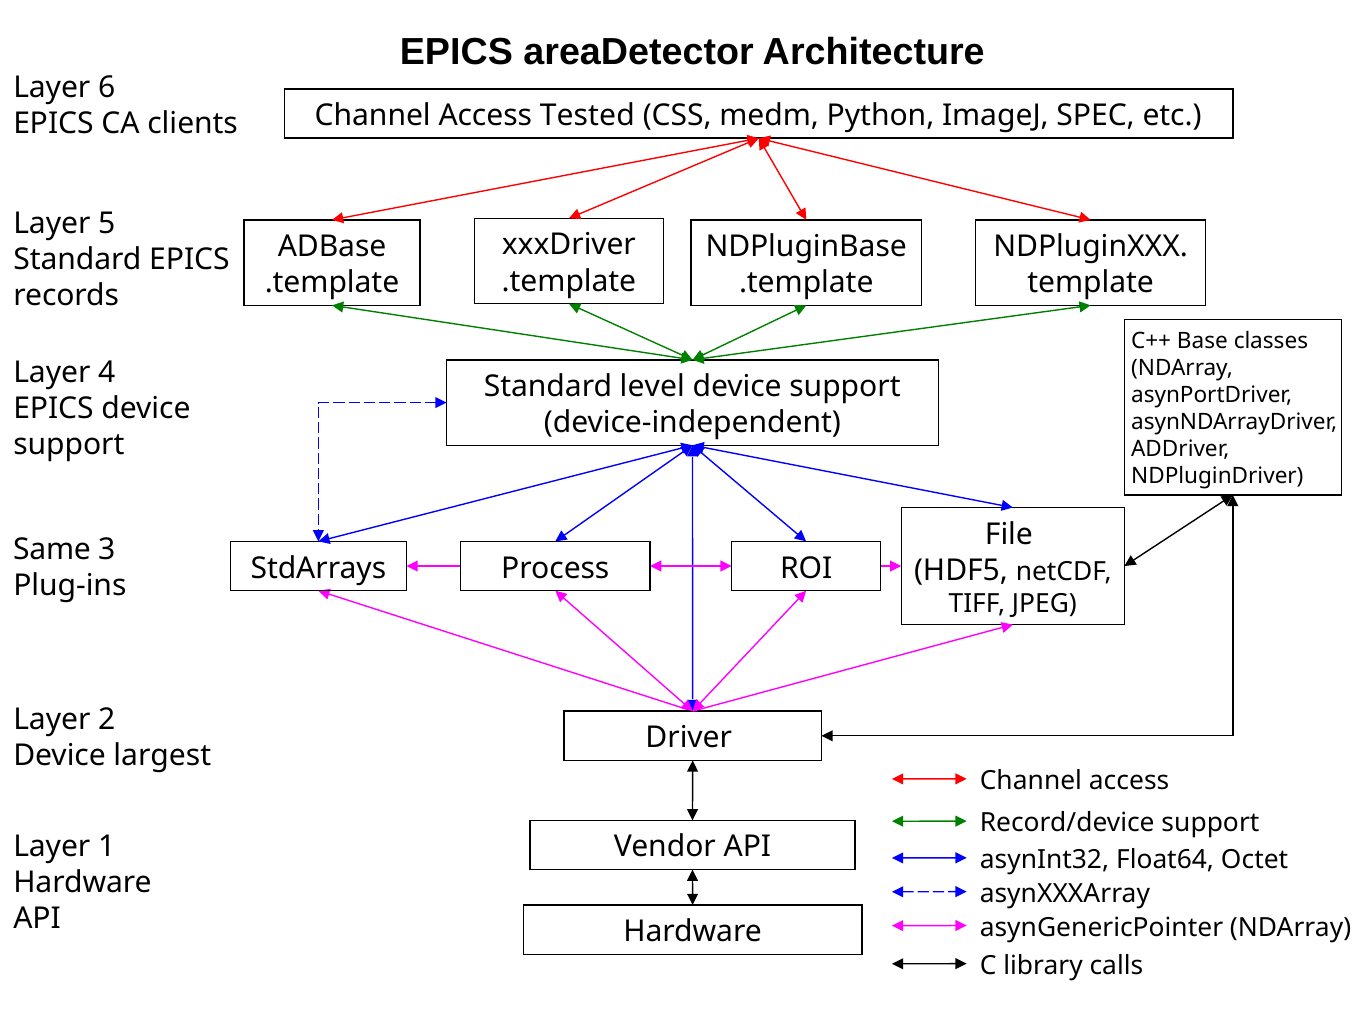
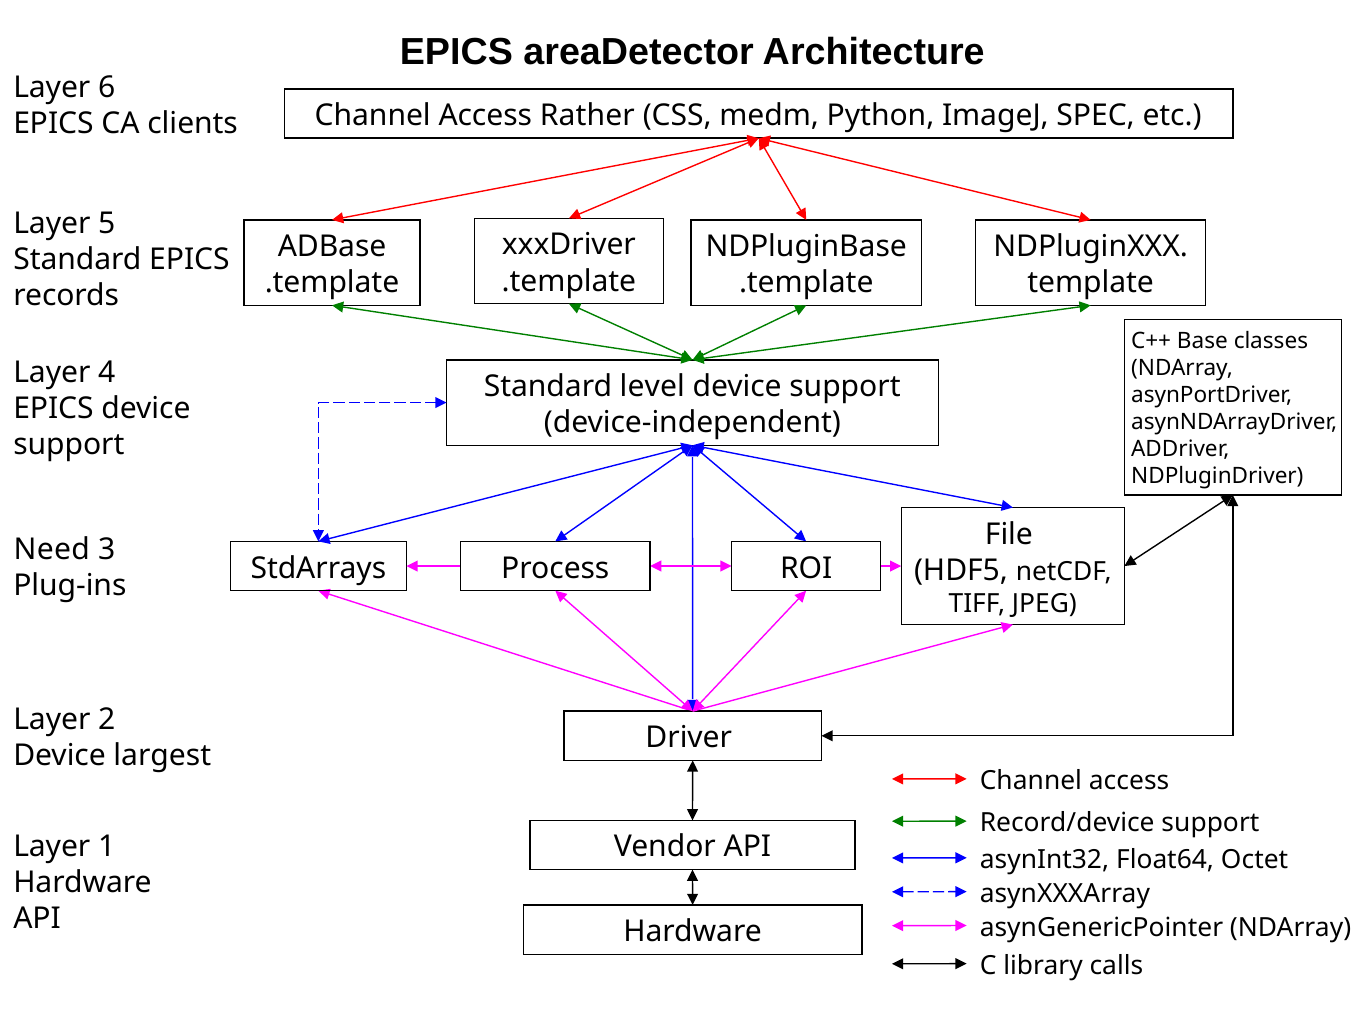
Tested: Tested -> Rather
Same: Same -> Need
